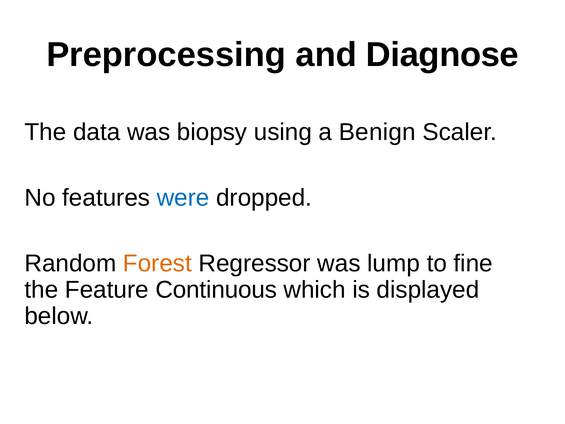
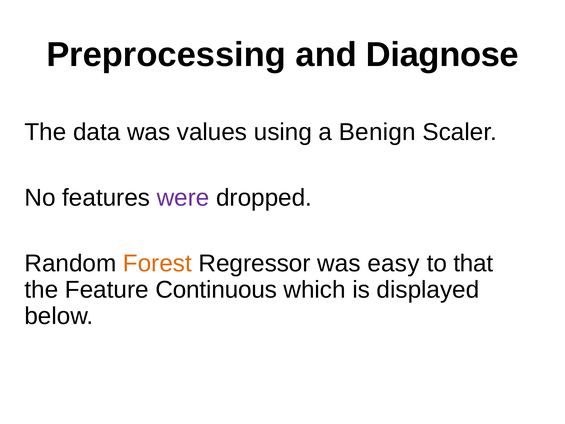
biopsy: biopsy -> values
were colour: blue -> purple
lump: lump -> easy
fine: fine -> that
